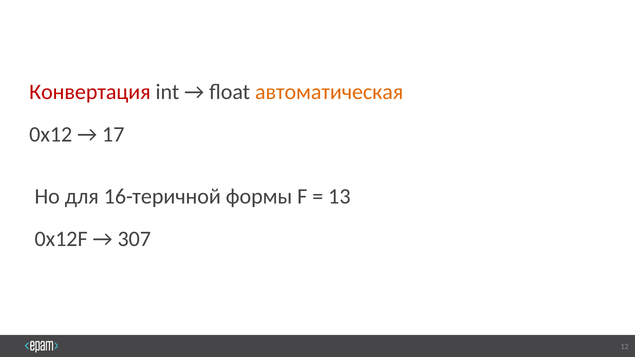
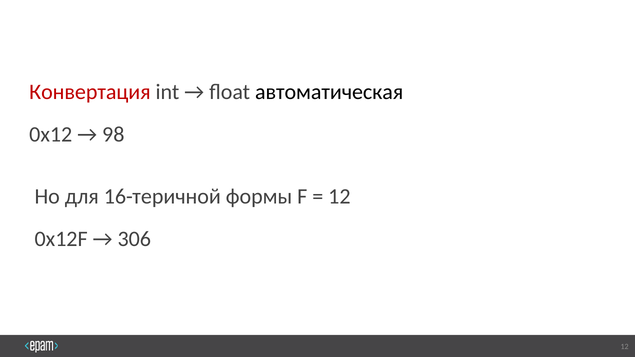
автоматическая colour: orange -> black
17: 17 -> 98
13 at (339, 197): 13 -> 12
307: 307 -> 306
